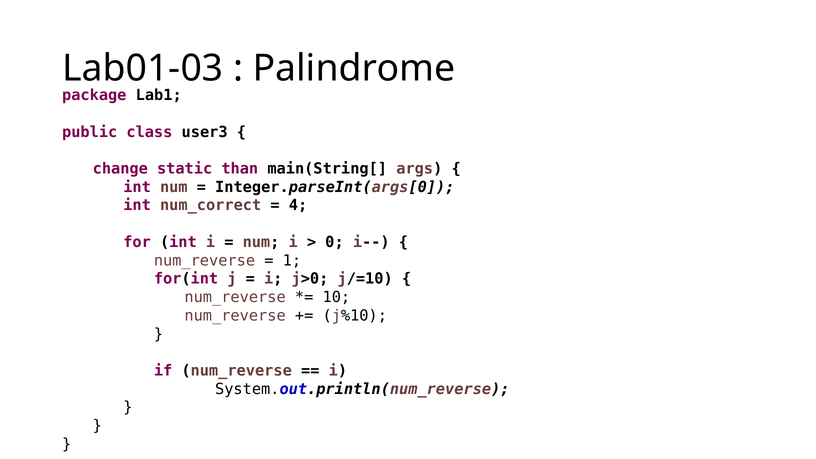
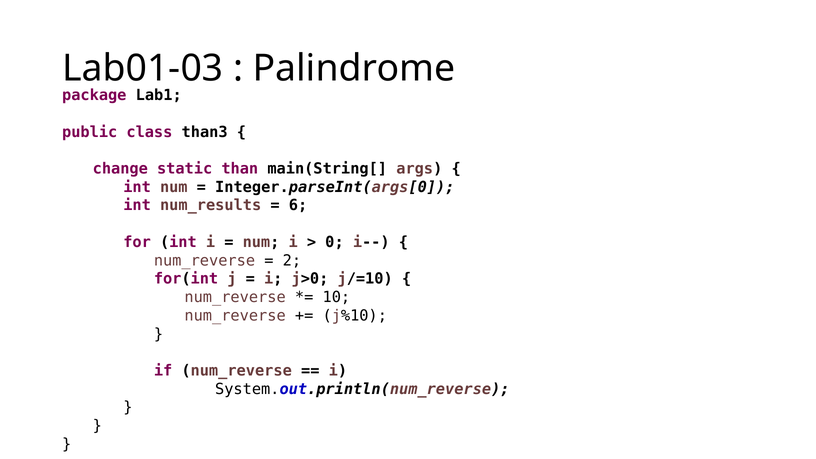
user3: user3 -> than3
num_correct: num_correct -> num_results
4: 4 -> 6
1: 1 -> 2
